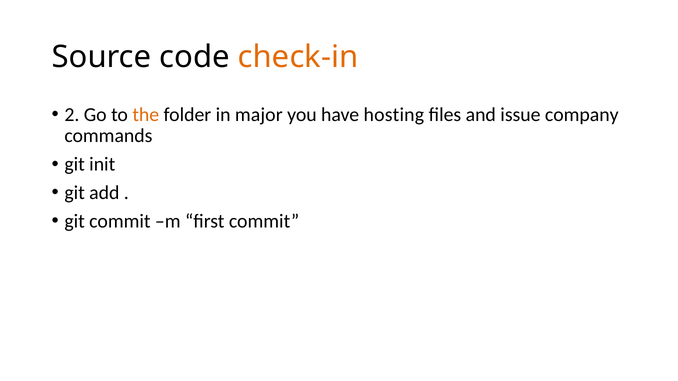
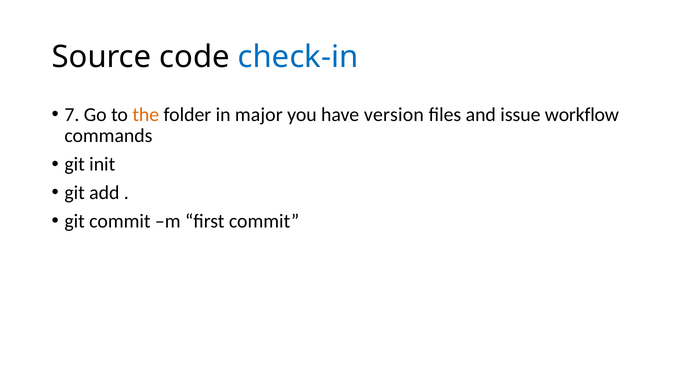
check-in colour: orange -> blue
2: 2 -> 7
hosting: hosting -> version
company: company -> workflow
